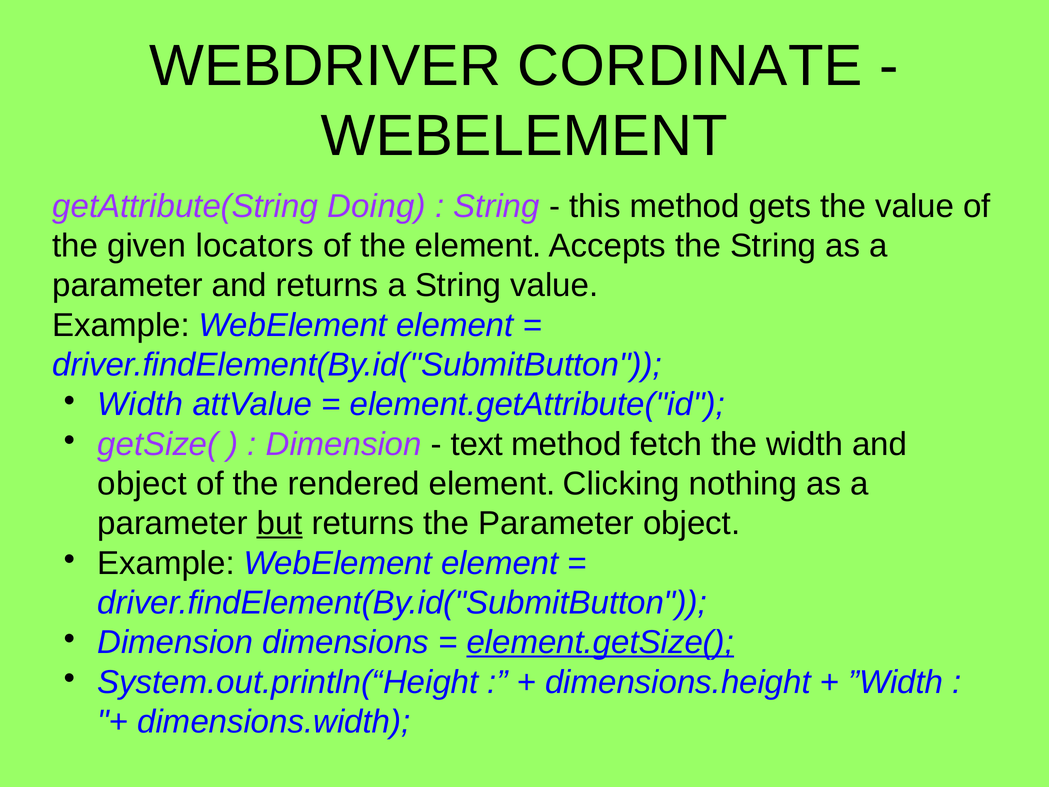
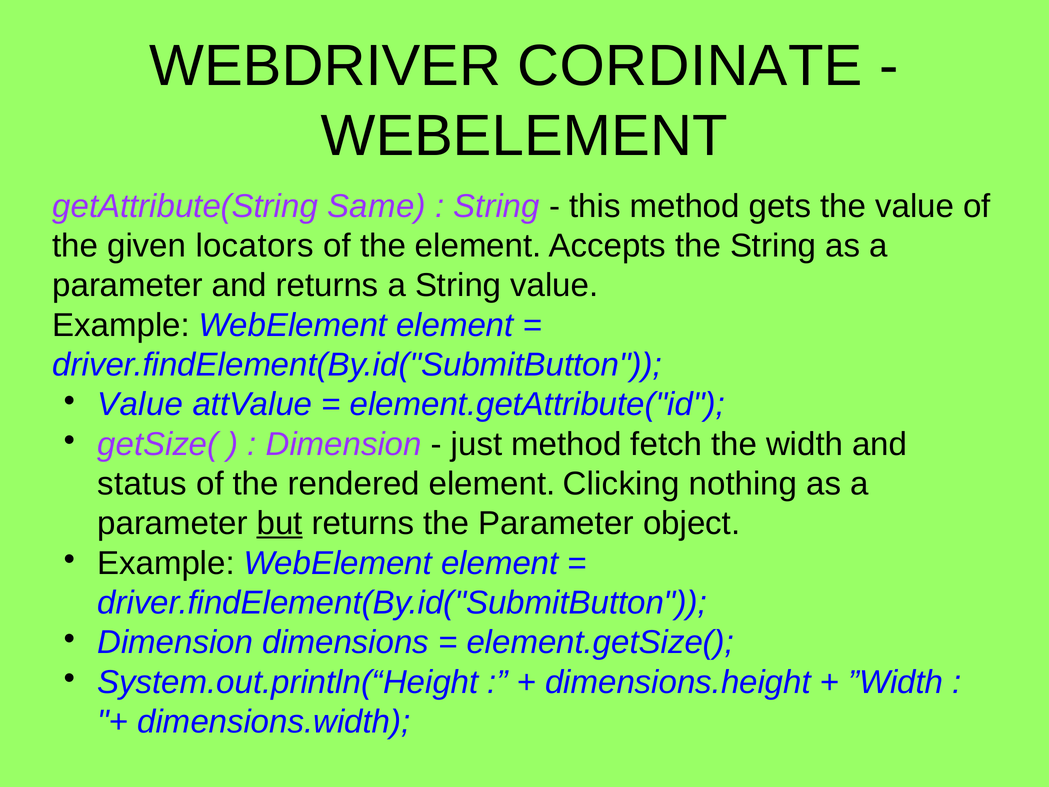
Doing: Doing -> Same
Width at (140, 404): Width -> Value
text: text -> just
object at (142, 484): object -> status
element.getSize( underline: present -> none
